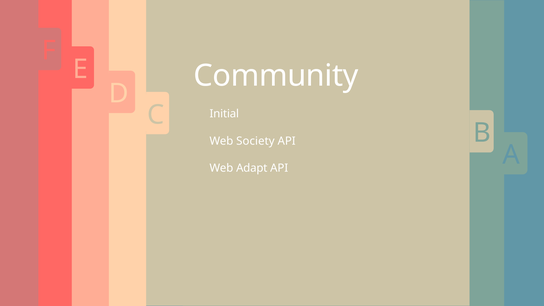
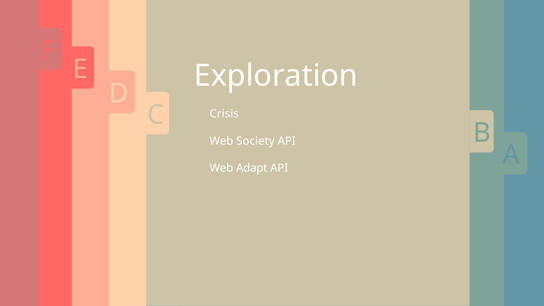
Community: Community -> Exploration
Initial: Initial -> Crisis
